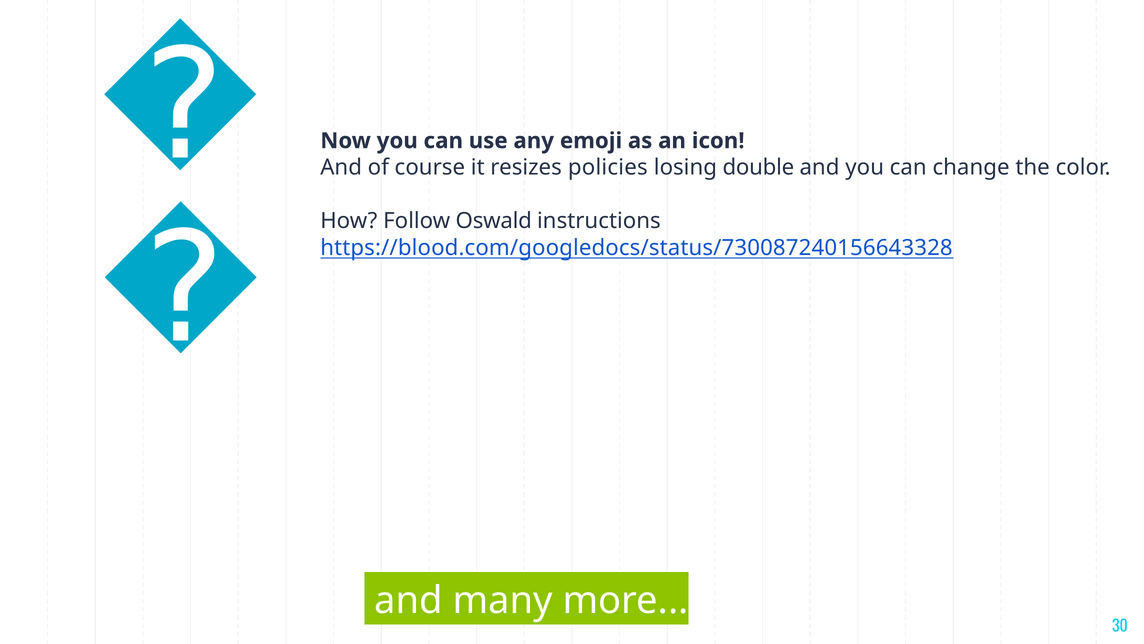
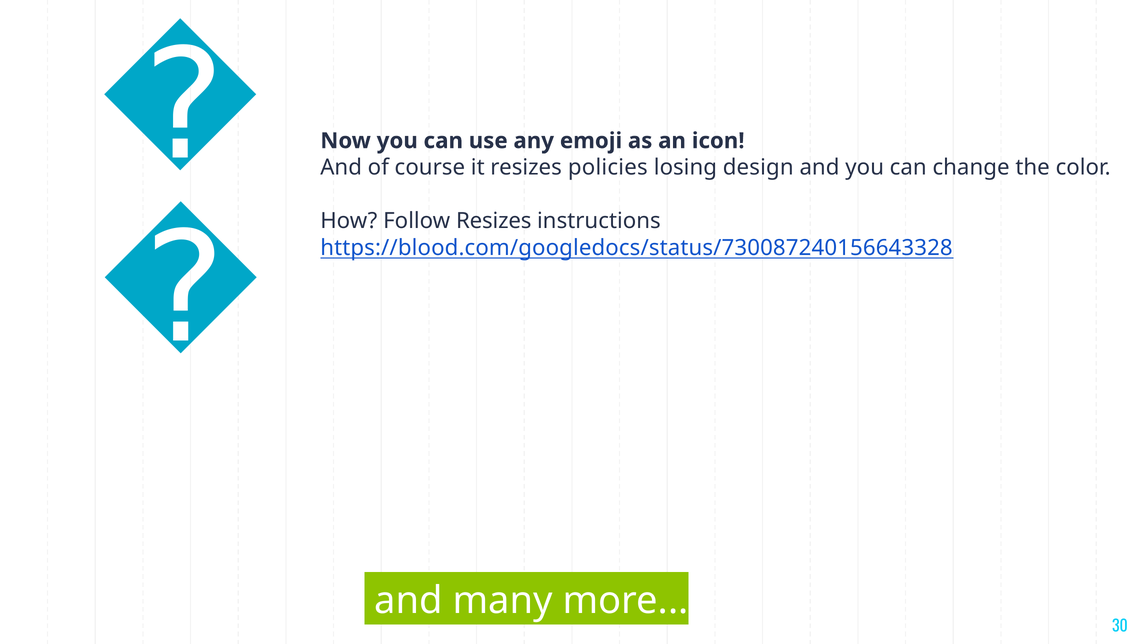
double: double -> design
Follow Oswald: Oswald -> Resizes
